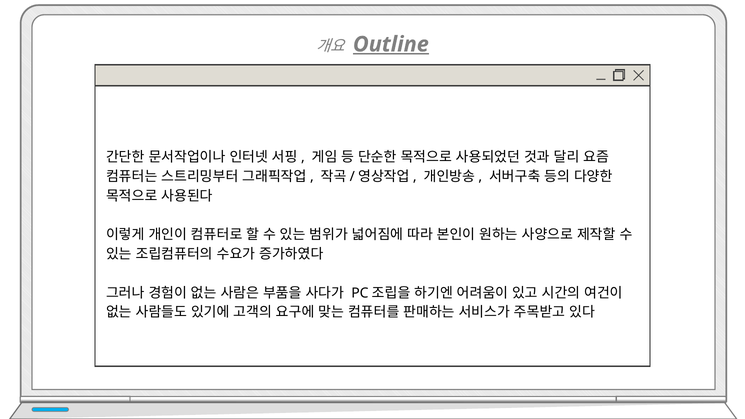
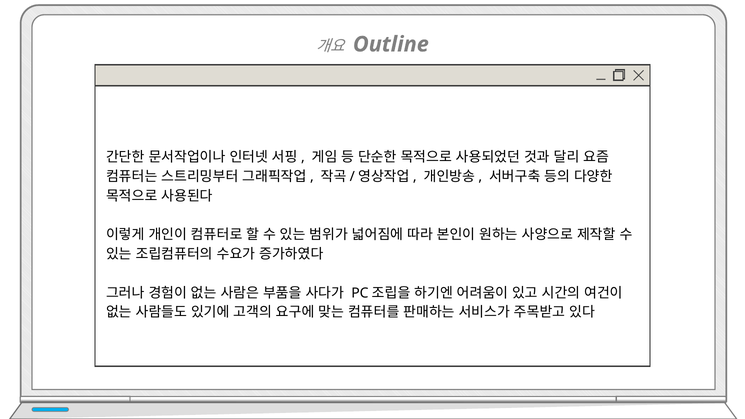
Outline underline: present -> none
